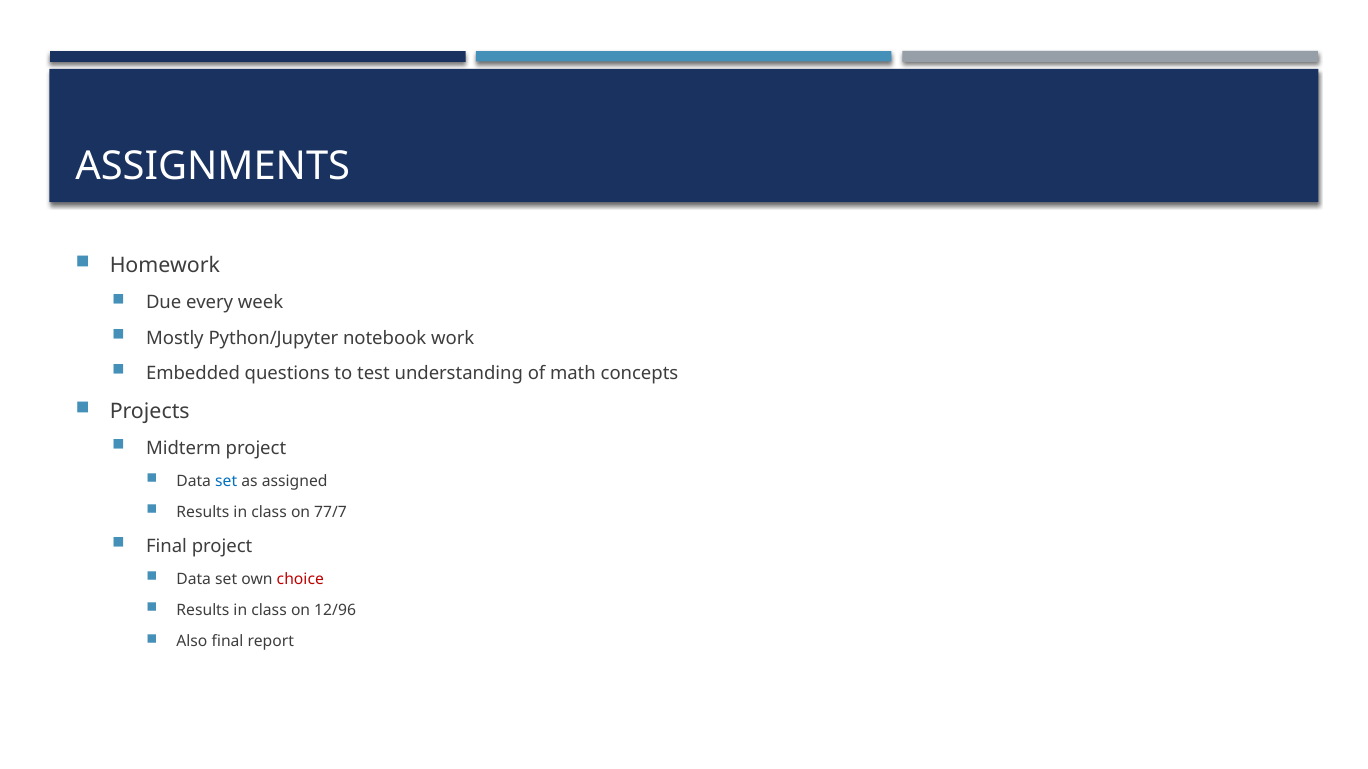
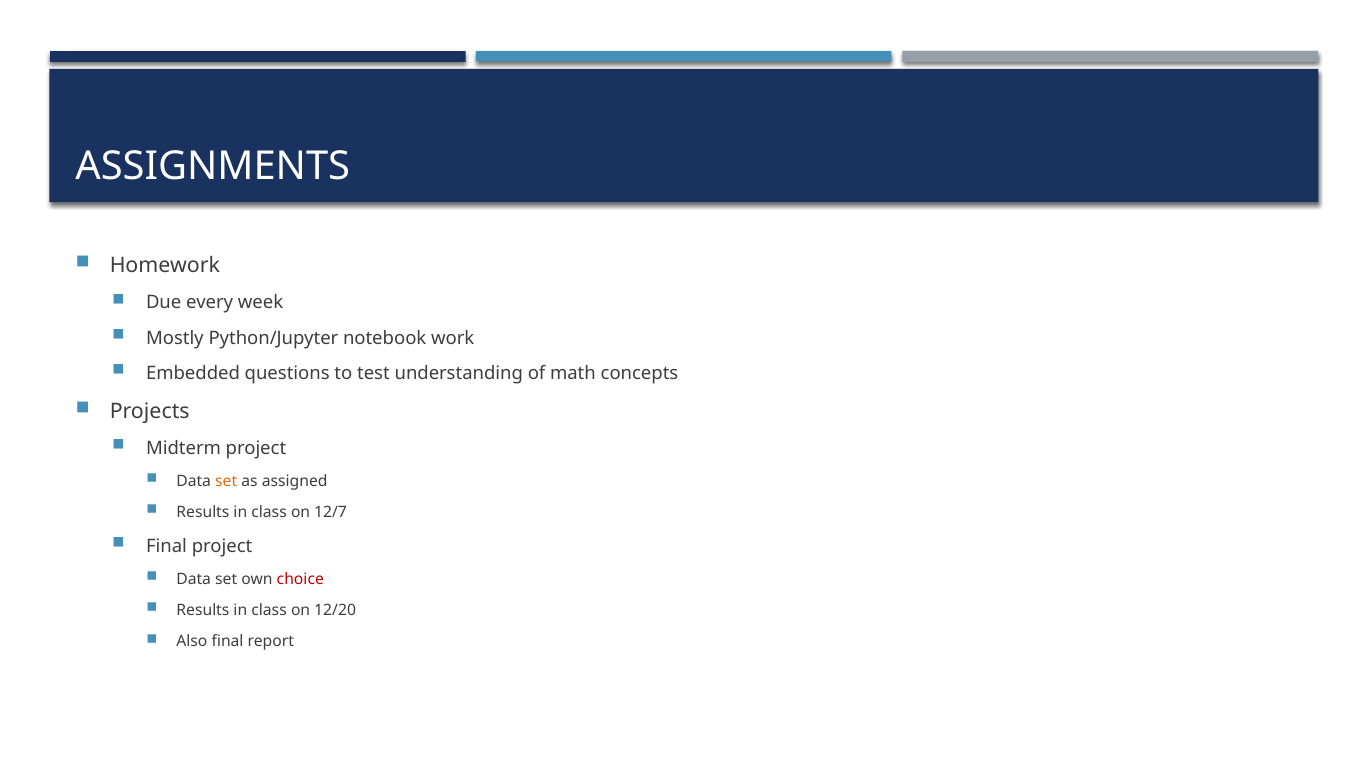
set at (226, 481) colour: blue -> orange
77/7: 77/7 -> 12/7
12/96: 12/96 -> 12/20
